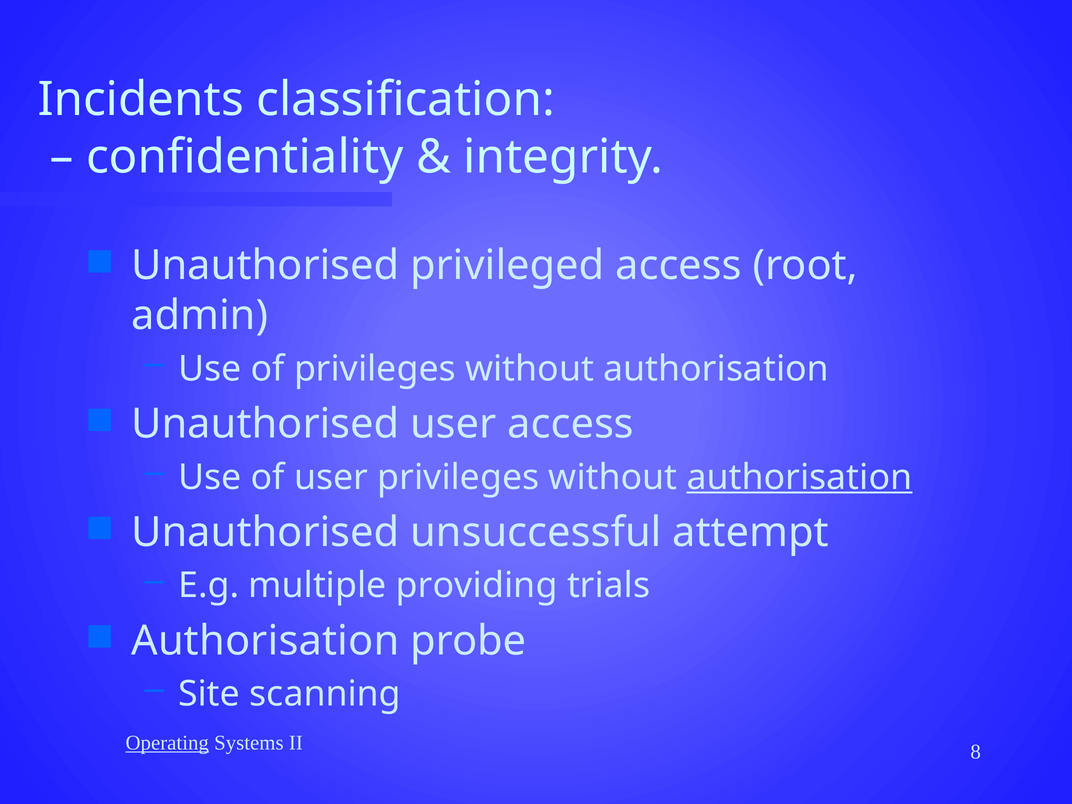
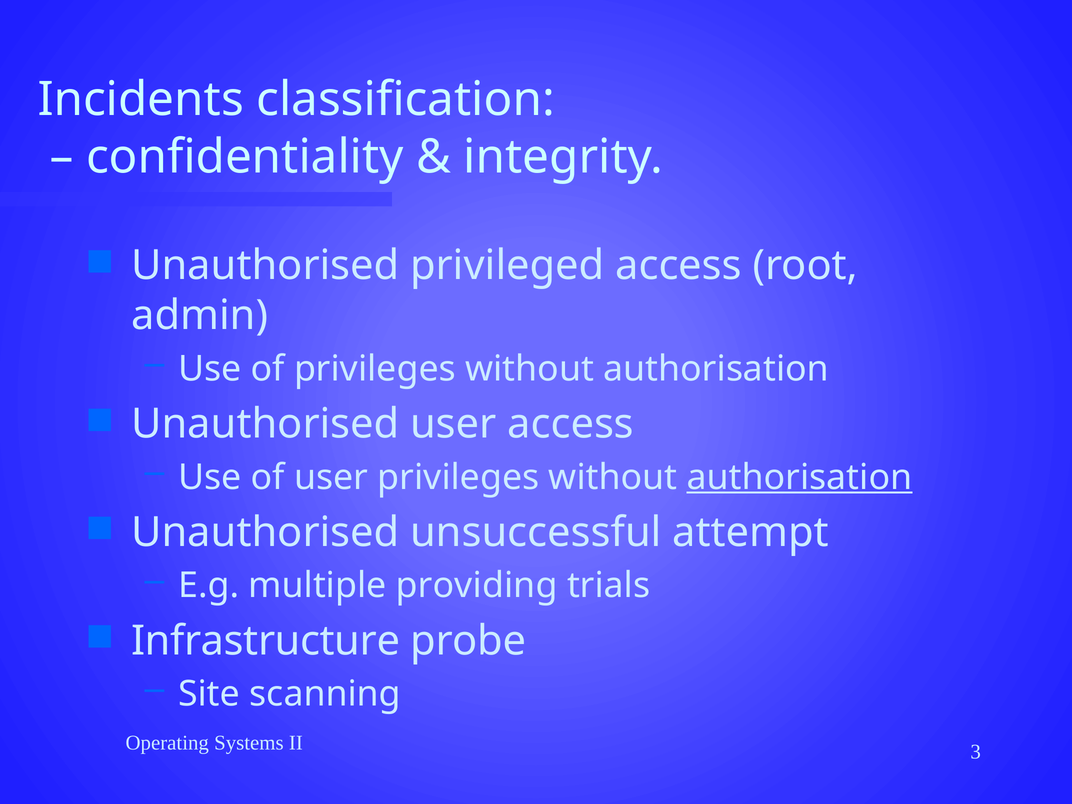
Authorisation at (265, 641): Authorisation -> Infrastructure
Operating underline: present -> none
8: 8 -> 3
